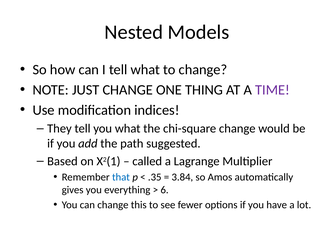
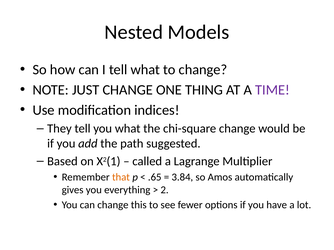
that colour: blue -> orange
.35: .35 -> .65
6: 6 -> 2
